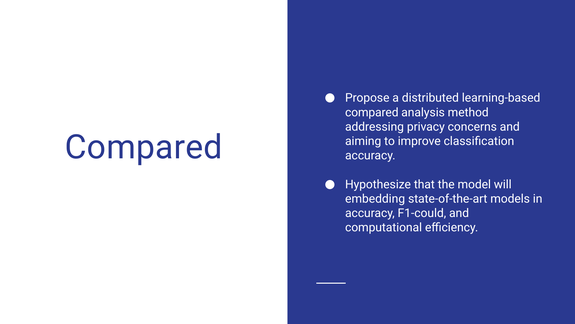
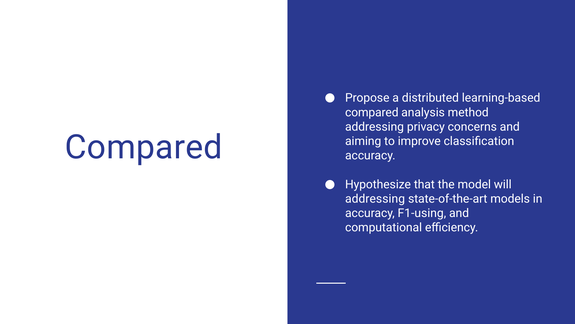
embedding at (375, 198): embedding -> addressing
F1-could: F1-could -> F1-using
